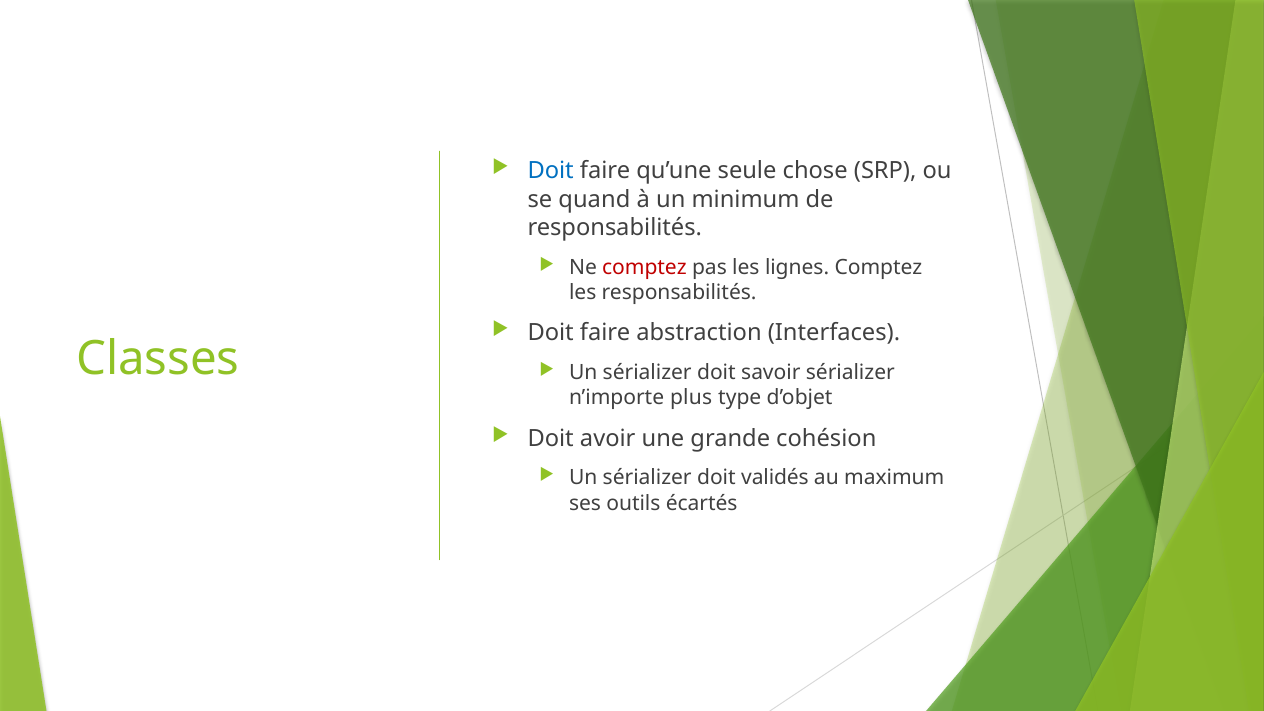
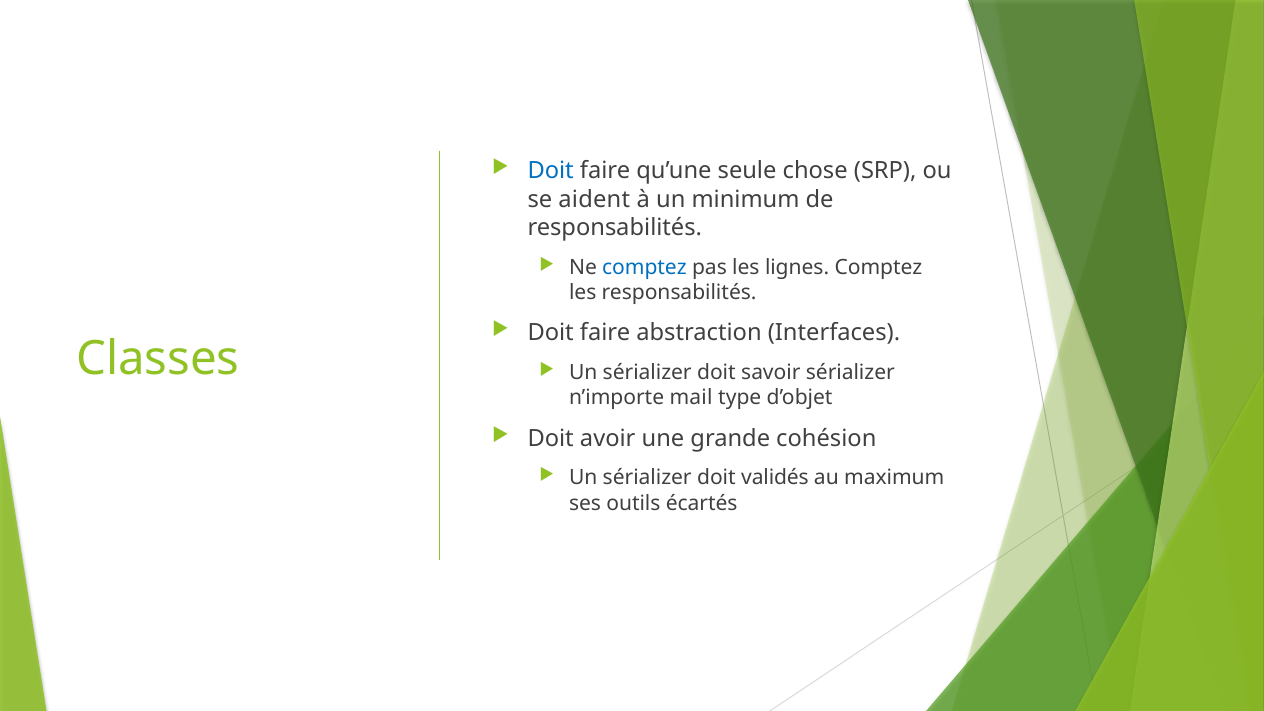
quand: quand -> aident
comptez at (644, 267) colour: red -> blue
plus: plus -> mail
